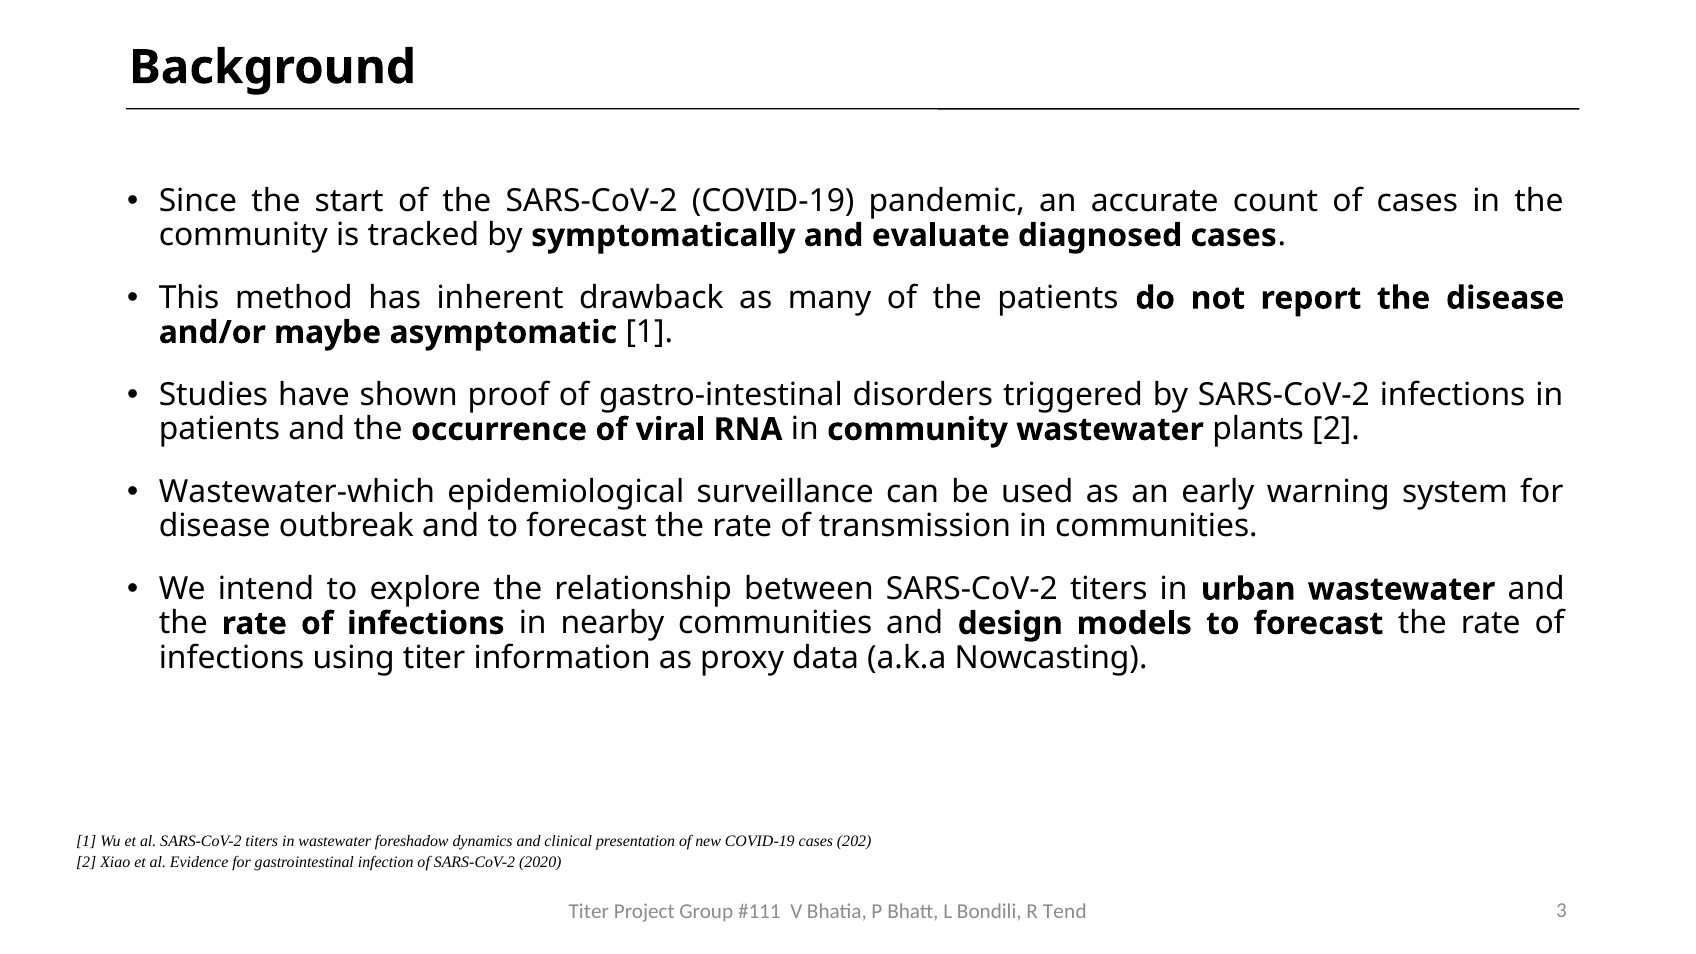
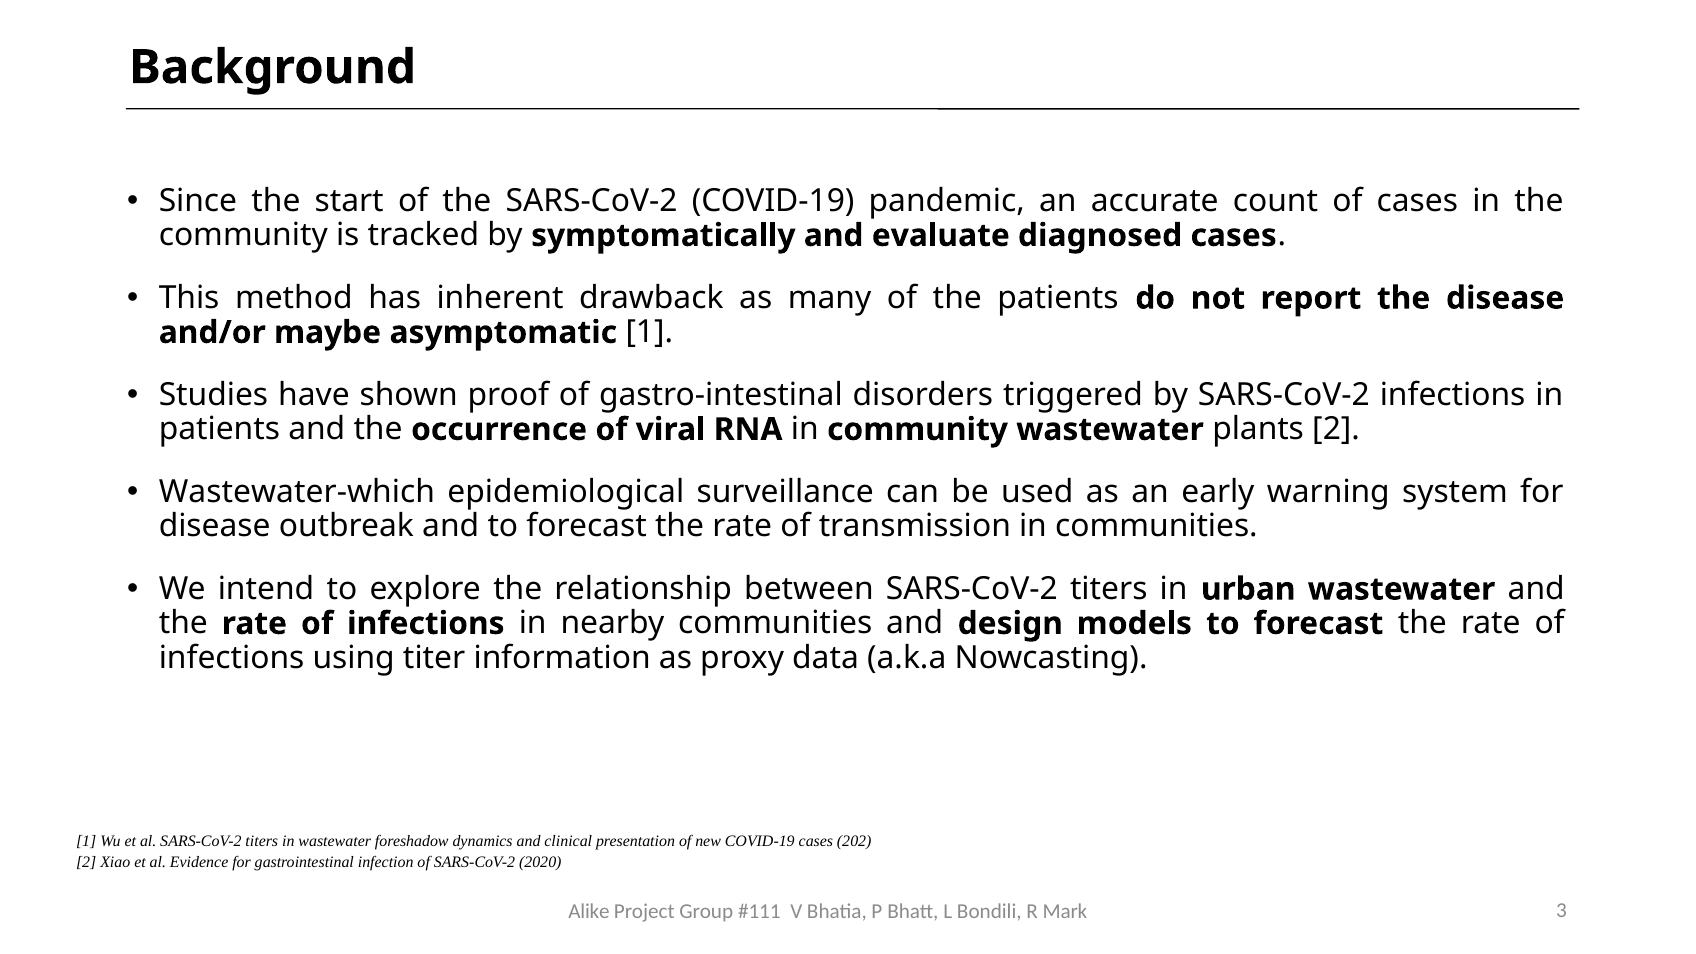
Titer at (589, 911): Titer -> Alike
Tend: Tend -> Mark
